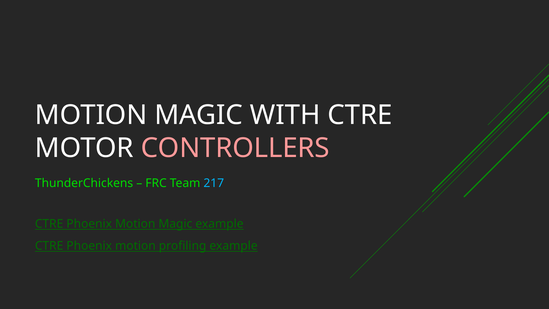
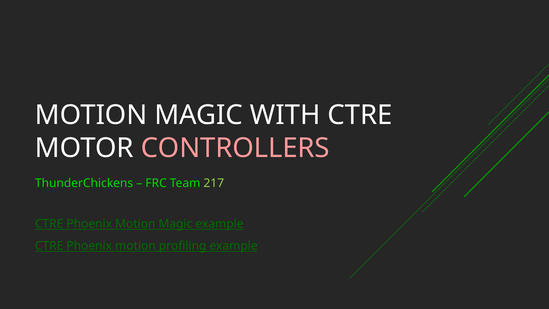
217 colour: light blue -> light green
